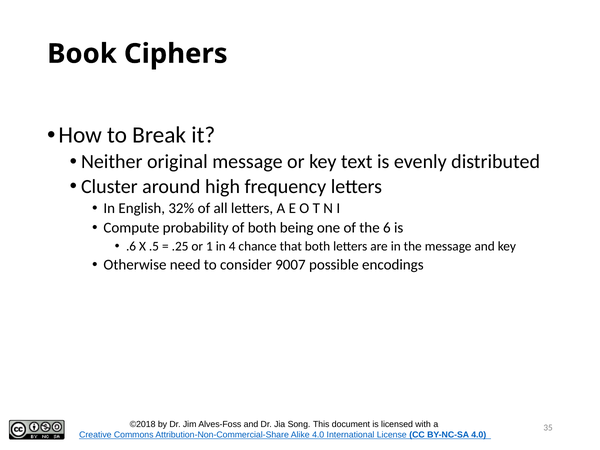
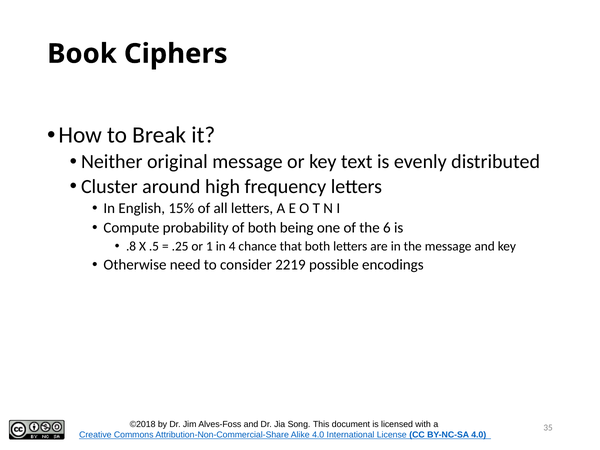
32%: 32% -> 15%
.6: .6 -> .8
9007: 9007 -> 2219
